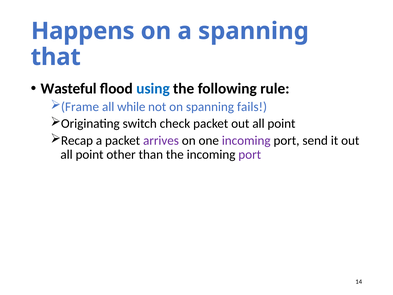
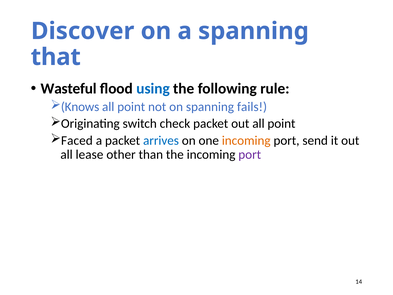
Happens: Happens -> Discover
Frame: Frame -> Knows
while at (131, 107): while -> point
Recap: Recap -> Faced
arrives colour: purple -> blue
incoming at (246, 140) colour: purple -> orange
point at (90, 155): point -> lease
